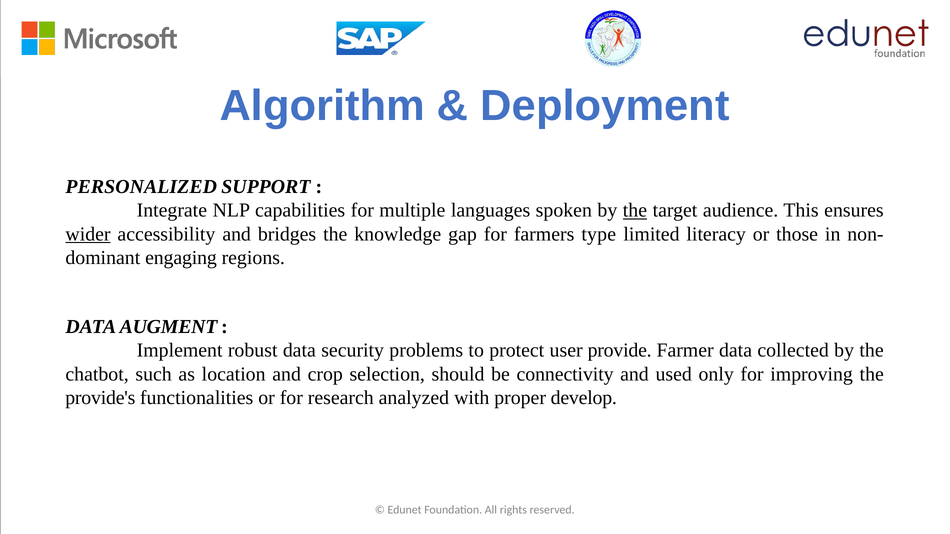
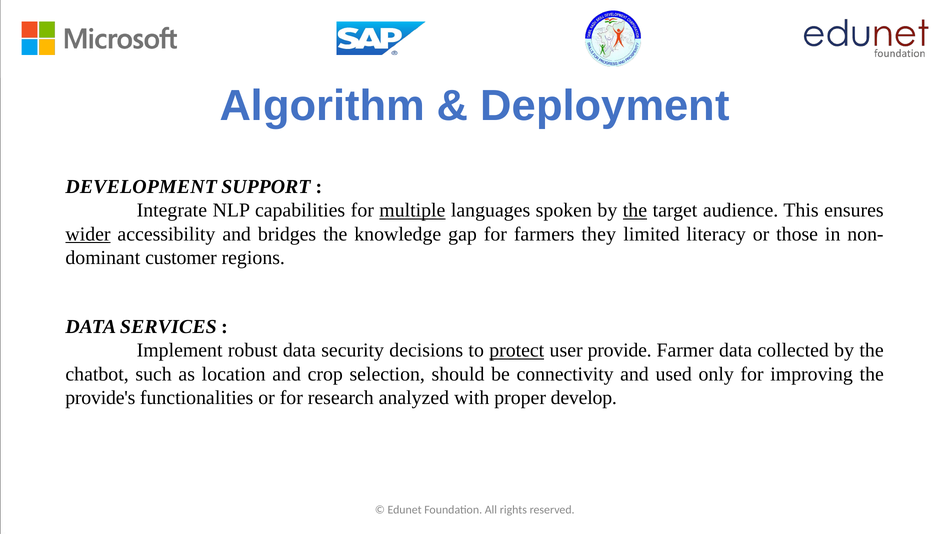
PERSONALIZED: PERSONALIZED -> DEVELOPMENT
multiple underline: none -> present
type: type -> they
engaging: engaging -> customer
AUGMENT: AUGMENT -> SERVICES
problems: problems -> decisions
protect underline: none -> present
